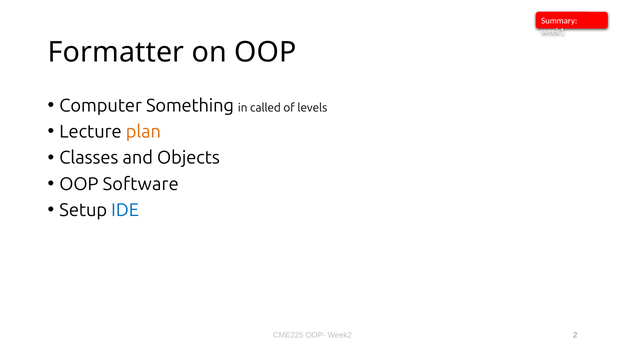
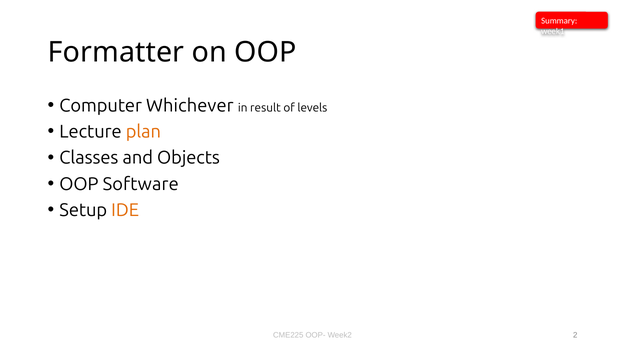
Something: Something -> Whichever
called: called -> result
IDE colour: blue -> orange
